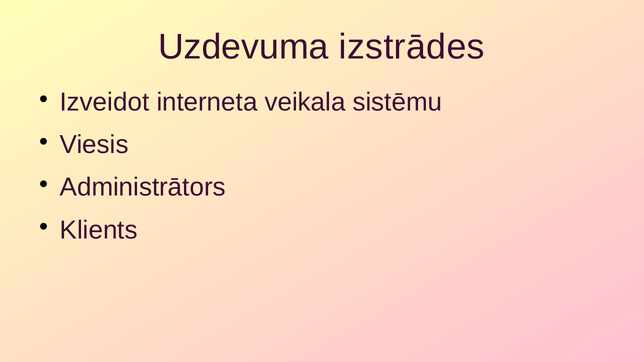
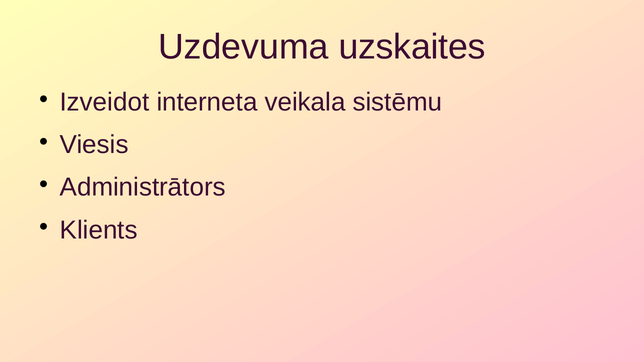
izstrādes: izstrādes -> uzskaites
